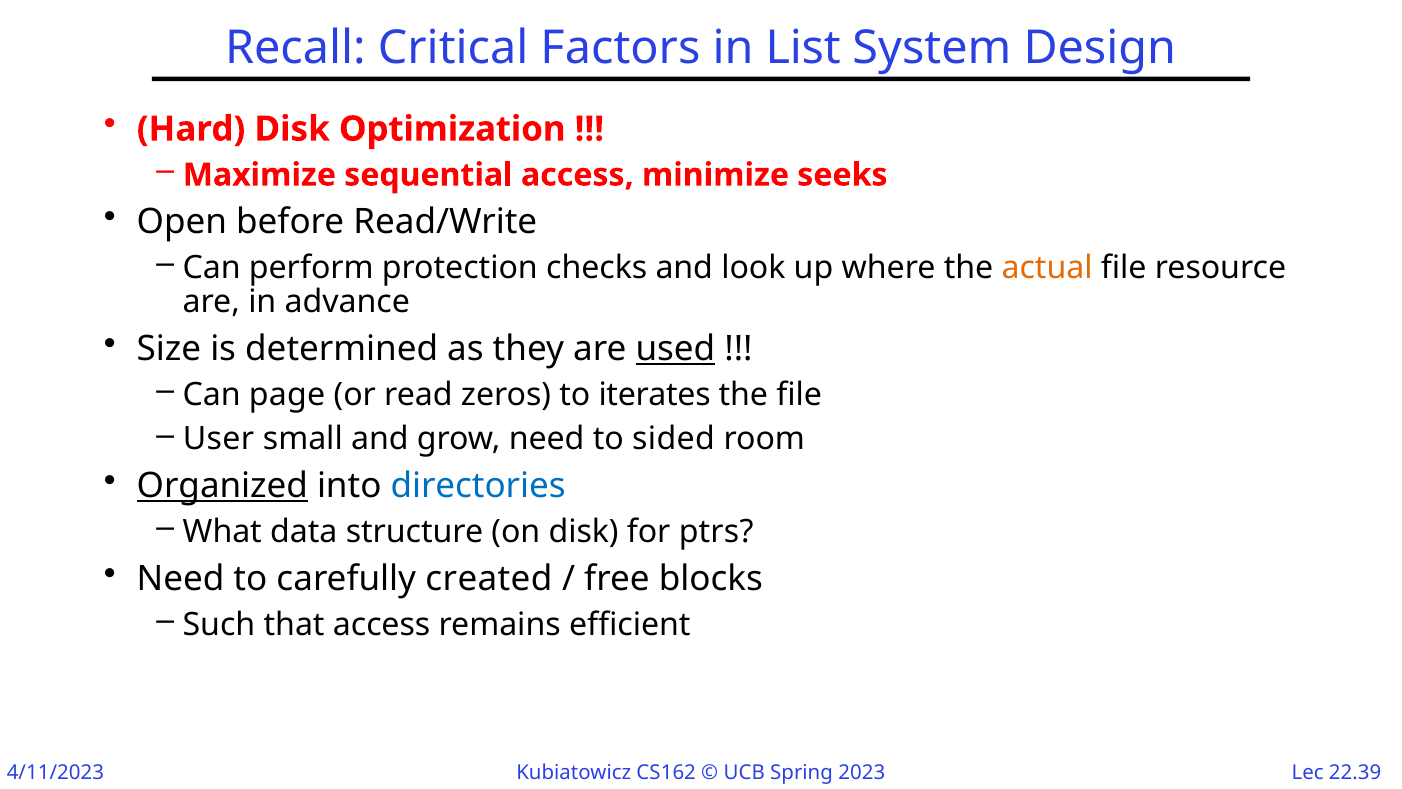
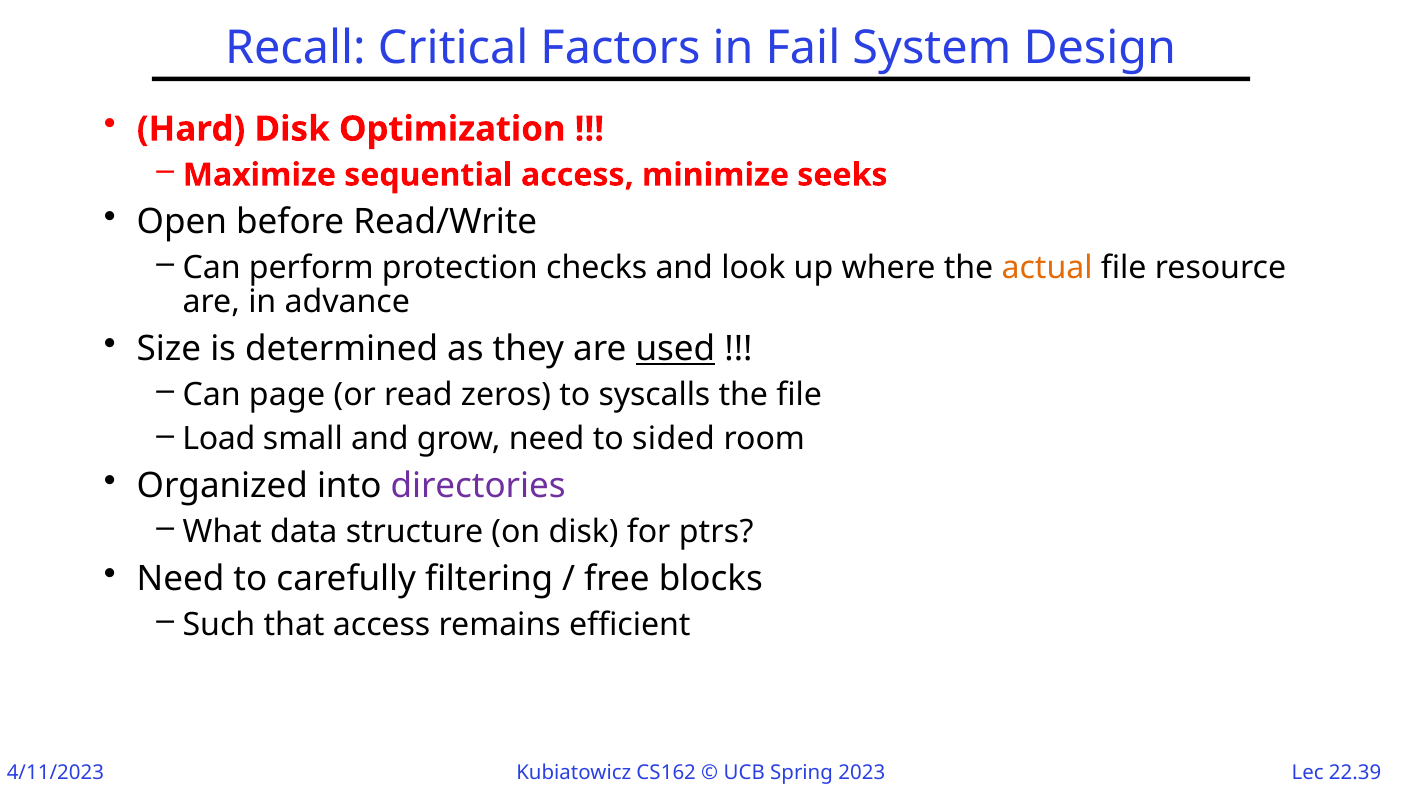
List: List -> Fail
iterates: iterates -> syscalls
User: User -> Load
Organized underline: present -> none
directories colour: blue -> purple
created: created -> filtering
